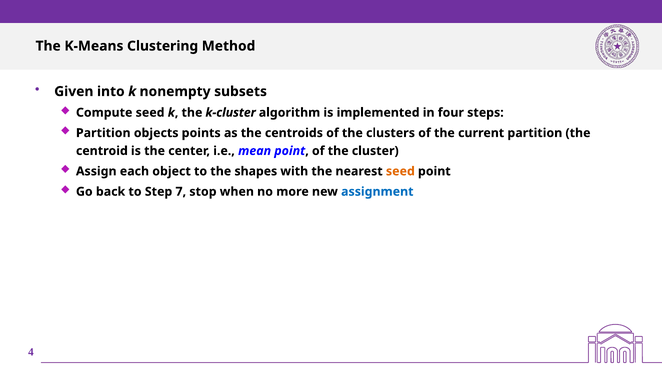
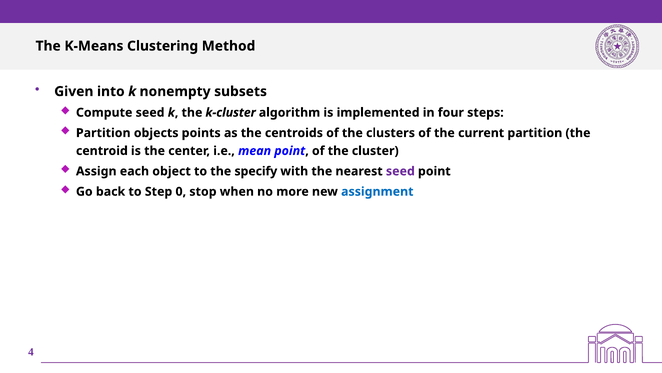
shapes: shapes -> specify
seed at (400, 171) colour: orange -> purple
7: 7 -> 0
